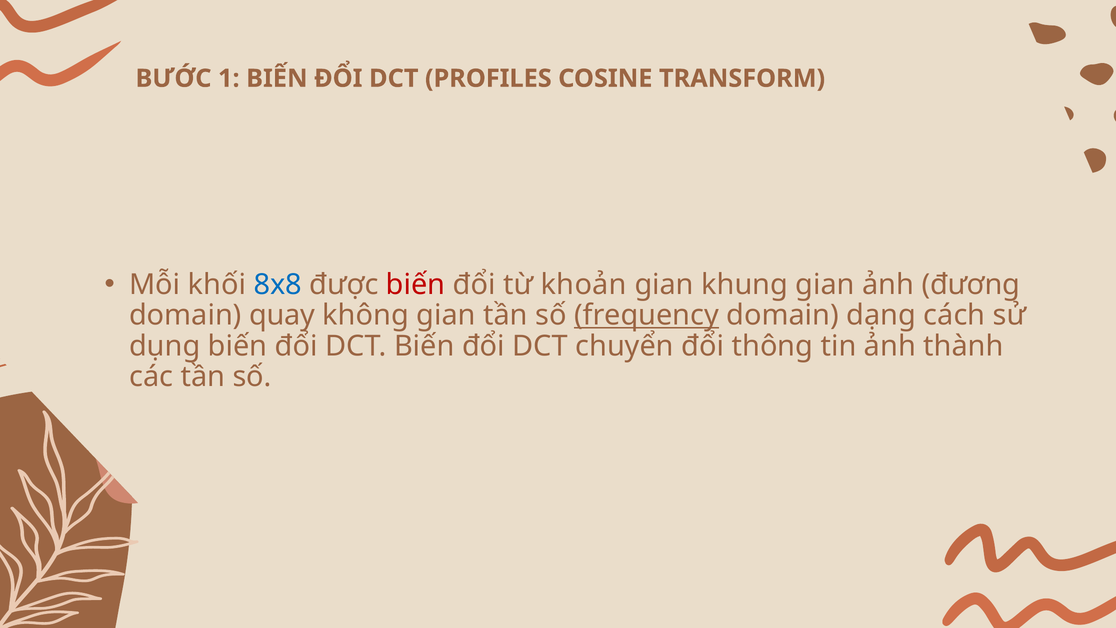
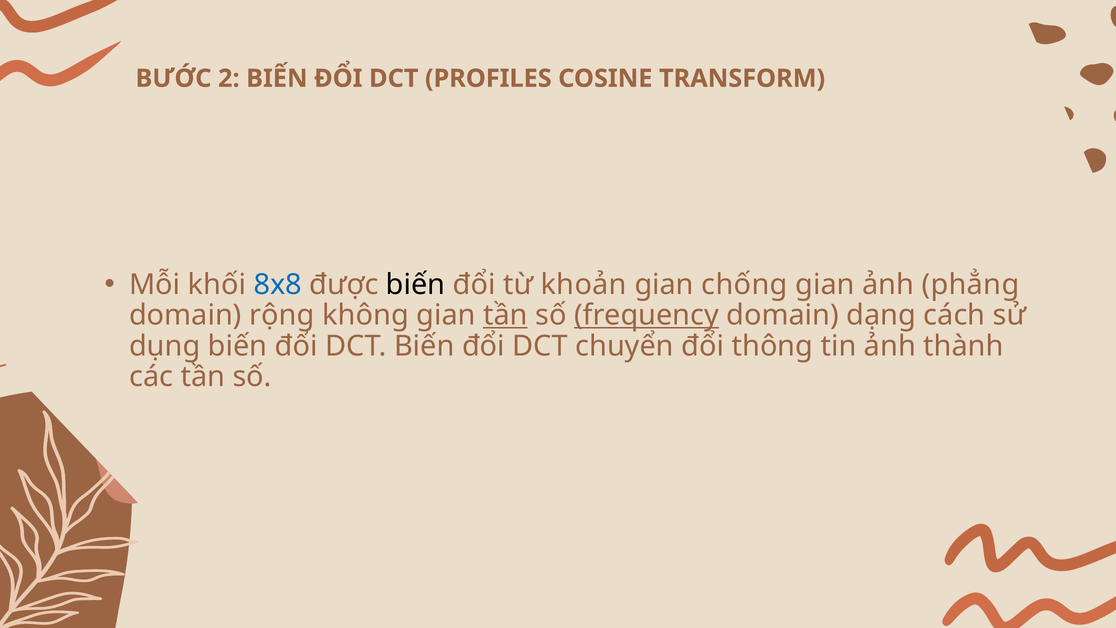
1: 1 -> 2
biến at (416, 285) colour: red -> black
khung: khung -> chống
đương: đương -> phẳng
quay: quay -> rộng
tần at (505, 315) underline: none -> present
